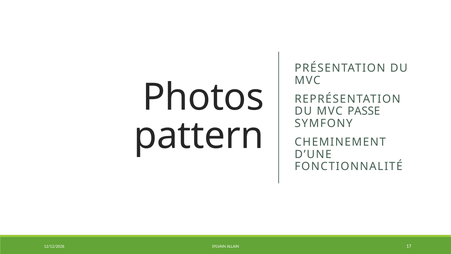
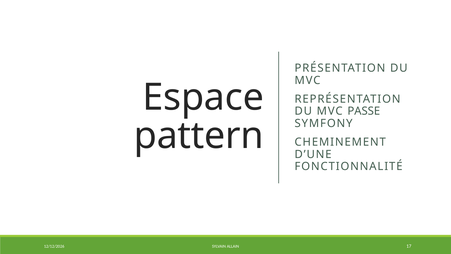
Photos: Photos -> Espace
